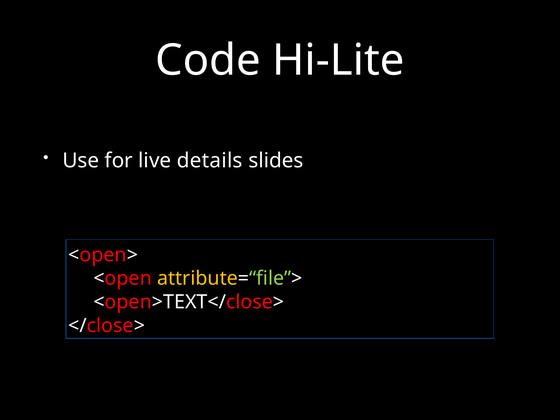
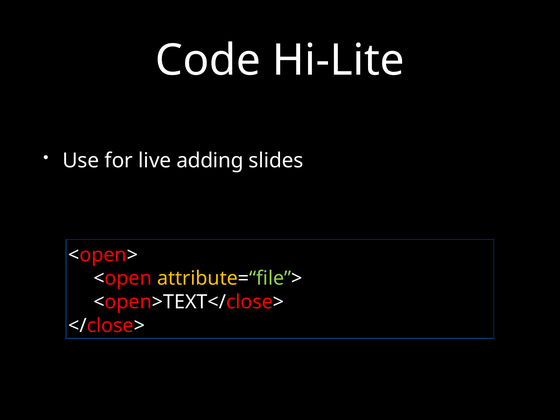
details: details -> adding
